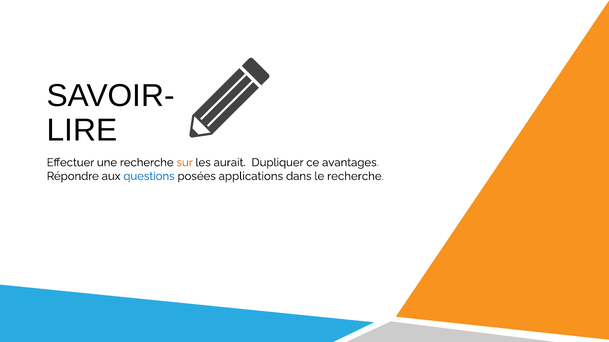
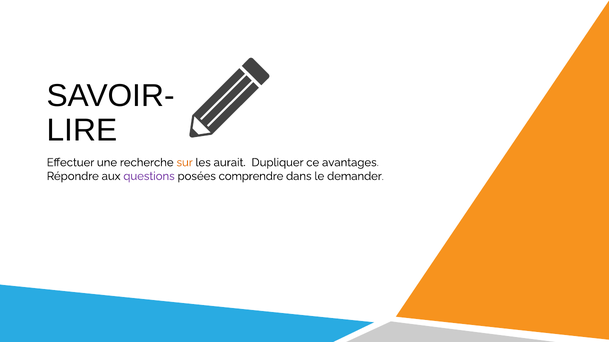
questions colour: blue -> purple
applications: applications -> comprendre
le recherche: recherche -> demander
